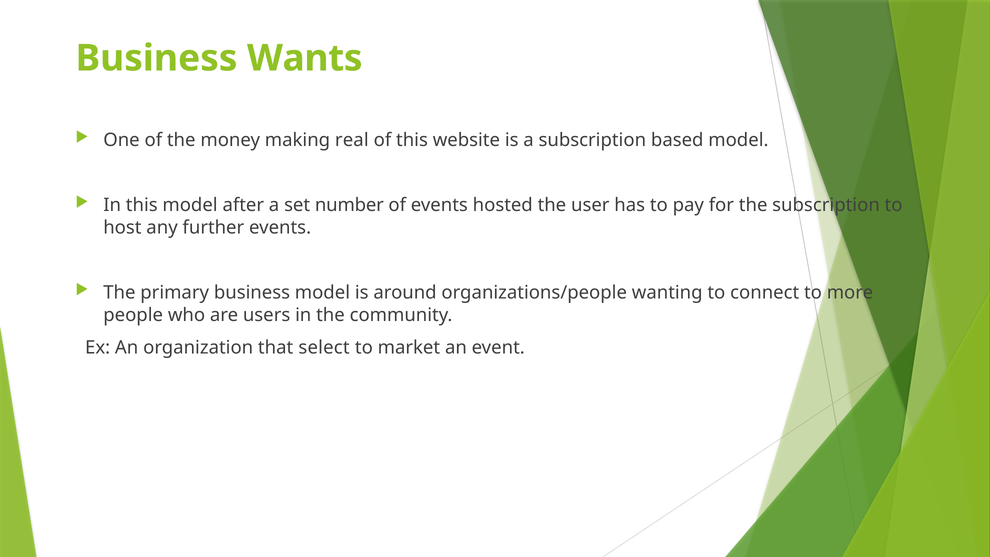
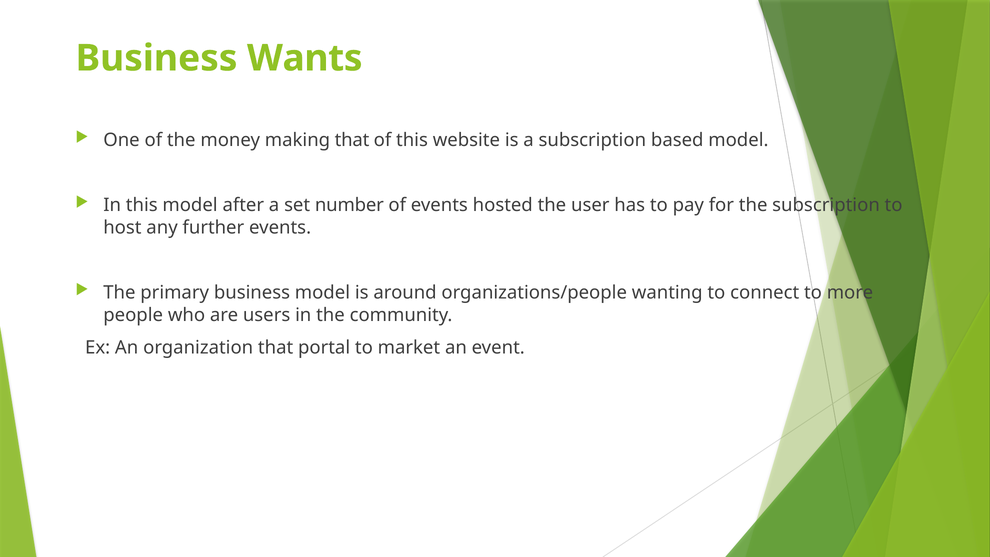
making real: real -> that
select: select -> portal
